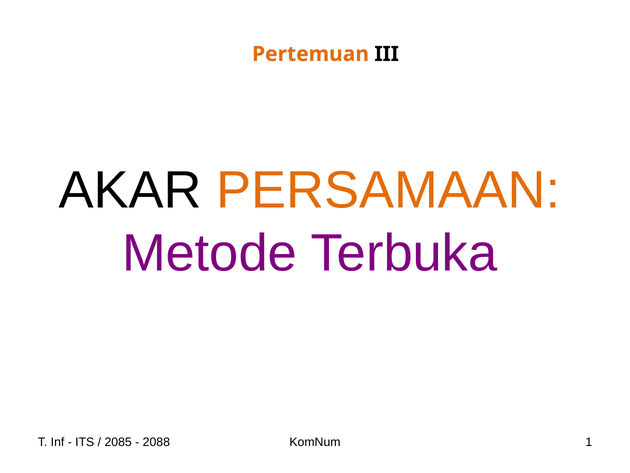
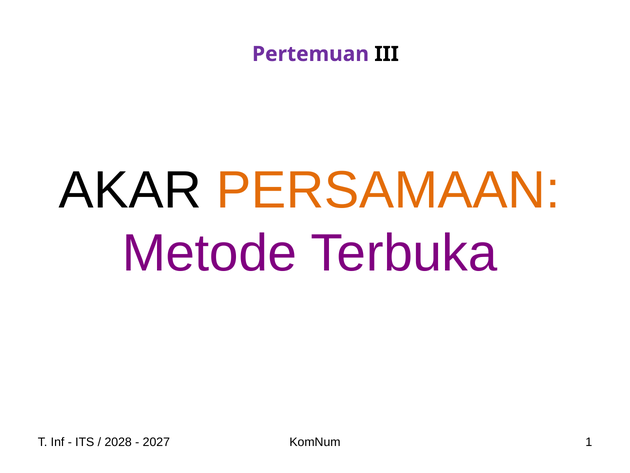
Pertemuan colour: orange -> purple
2085: 2085 -> 2028
2088: 2088 -> 2027
